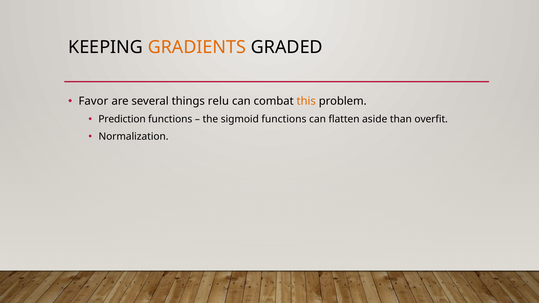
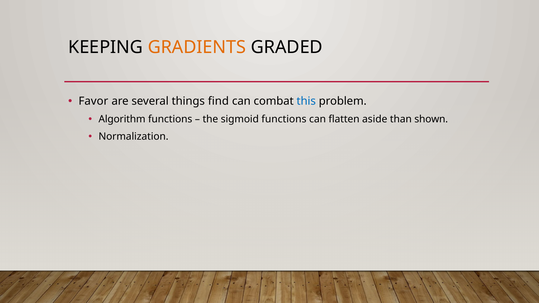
relu: relu -> find
this colour: orange -> blue
Prediction: Prediction -> Algorithm
overfit: overfit -> shown
